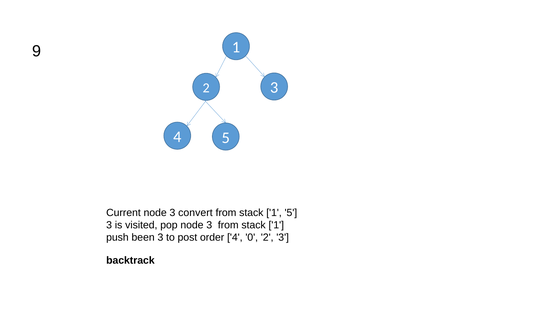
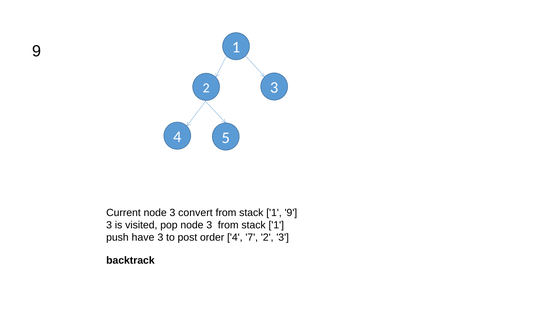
1 5: 5 -> 9
been: been -> have
0: 0 -> 7
